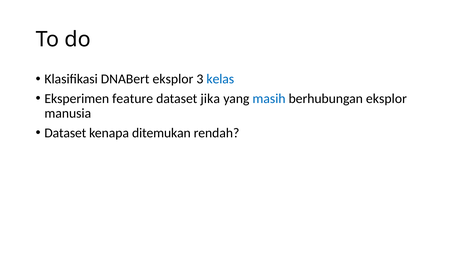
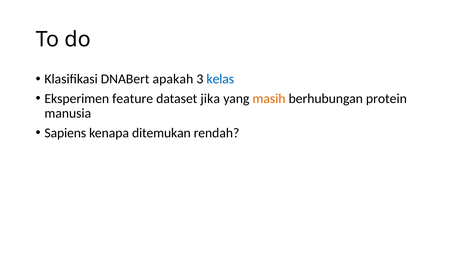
DNABert eksplor: eksplor -> apakah
masih colour: blue -> orange
berhubungan eksplor: eksplor -> protein
Dataset at (65, 133): Dataset -> Sapiens
